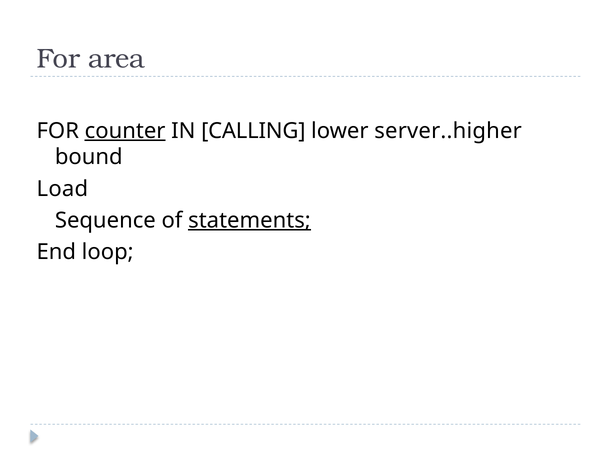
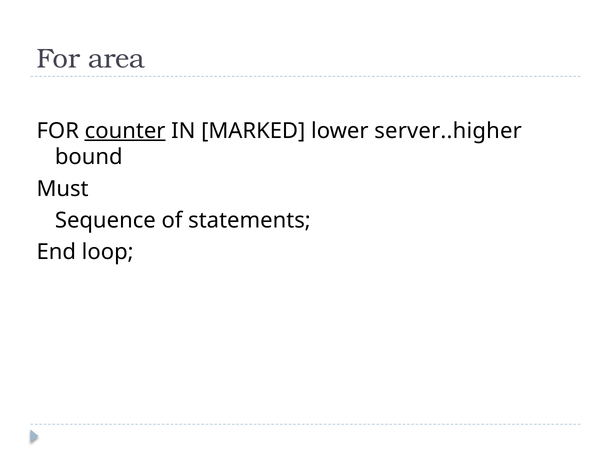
CALLING: CALLING -> MARKED
Load: Load -> Must
statements underline: present -> none
